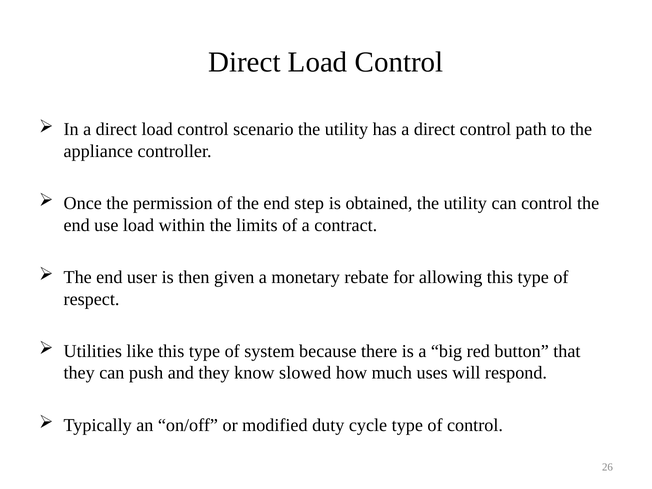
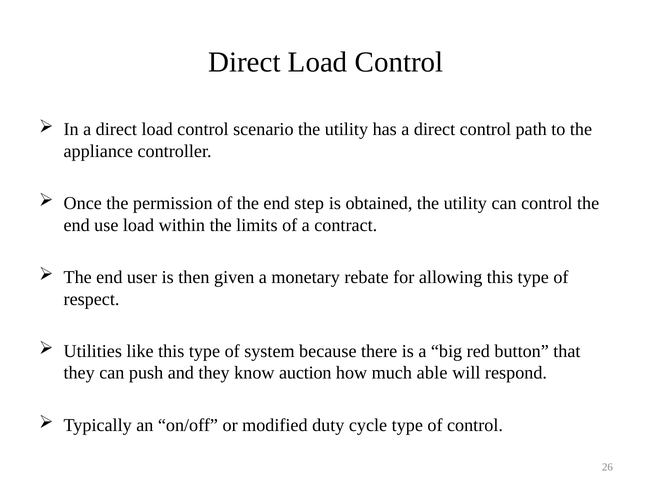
slowed: slowed -> auction
uses: uses -> able
